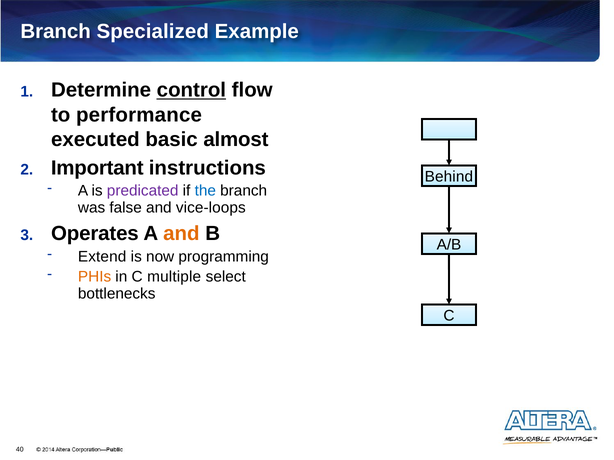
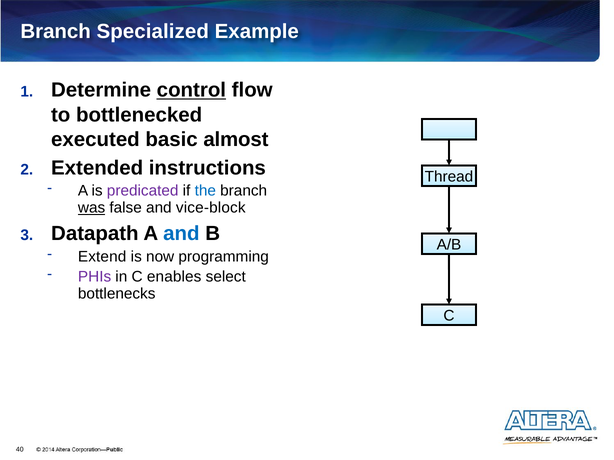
performance: performance -> bottlenecked
Important: Important -> Extended
Behind: Behind -> Thread
was underline: none -> present
vice-loops: vice-loops -> vice-block
Operates: Operates -> Datapath
and at (181, 234) colour: orange -> blue
PHIs colour: orange -> purple
multiple: multiple -> enables
